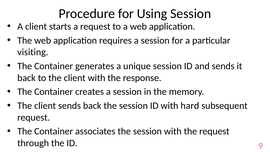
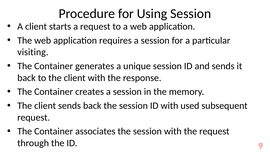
hard: hard -> used
